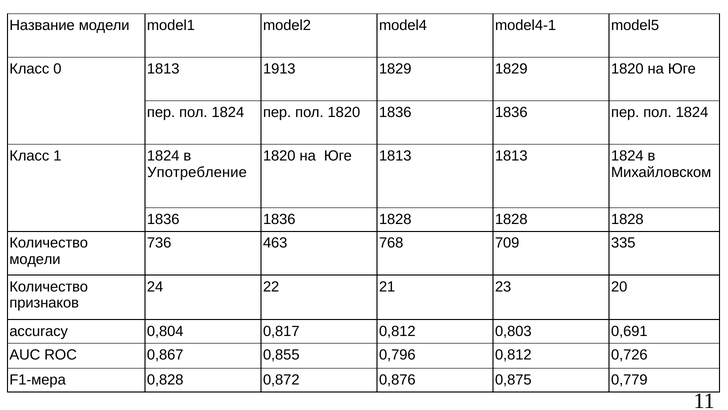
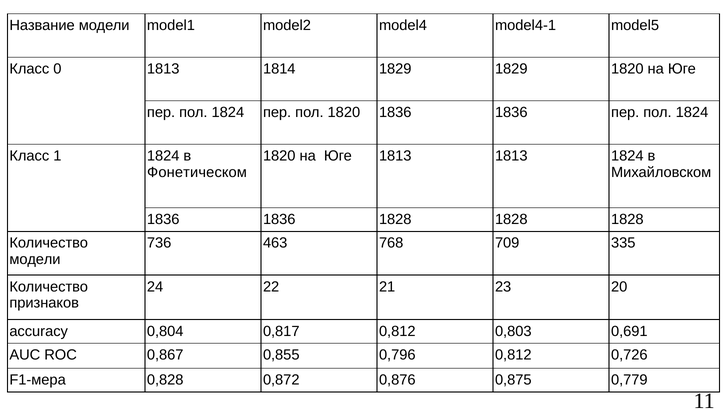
1913: 1913 -> 1814
Употребление: Употребление -> Фонетическом
